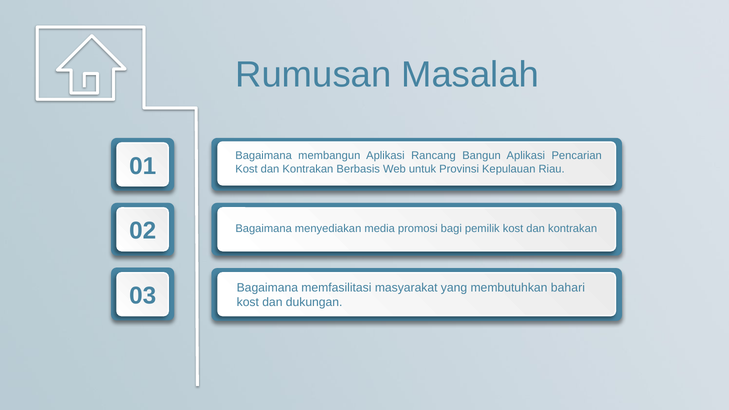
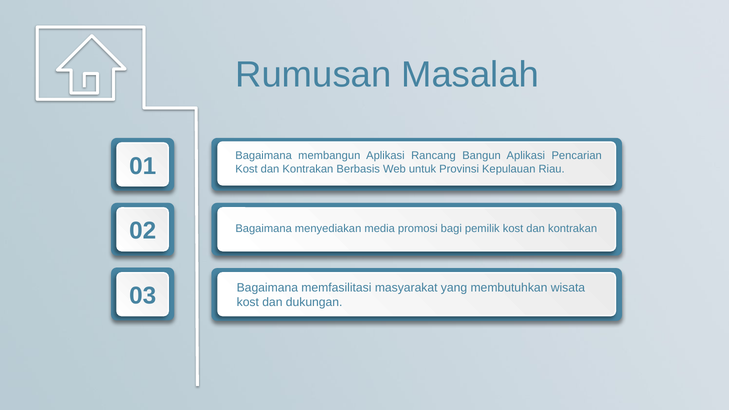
bahari: bahari -> wisata
